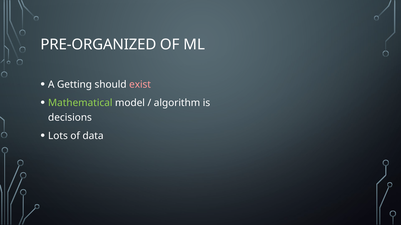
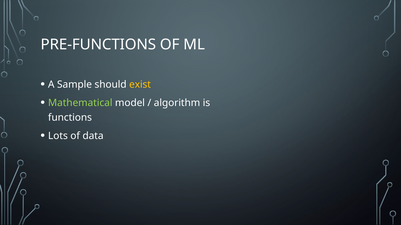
PRE-ORGANIZED: PRE-ORGANIZED -> PRE-FUNCTIONS
Getting: Getting -> Sample
exist colour: pink -> yellow
decisions: decisions -> functions
